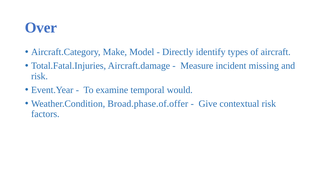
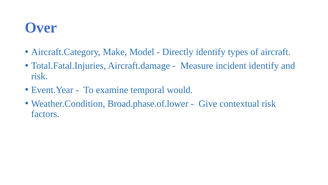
incident missing: missing -> identify
Broad.phase.of.offer: Broad.phase.of.offer -> Broad.phase.of.lower
